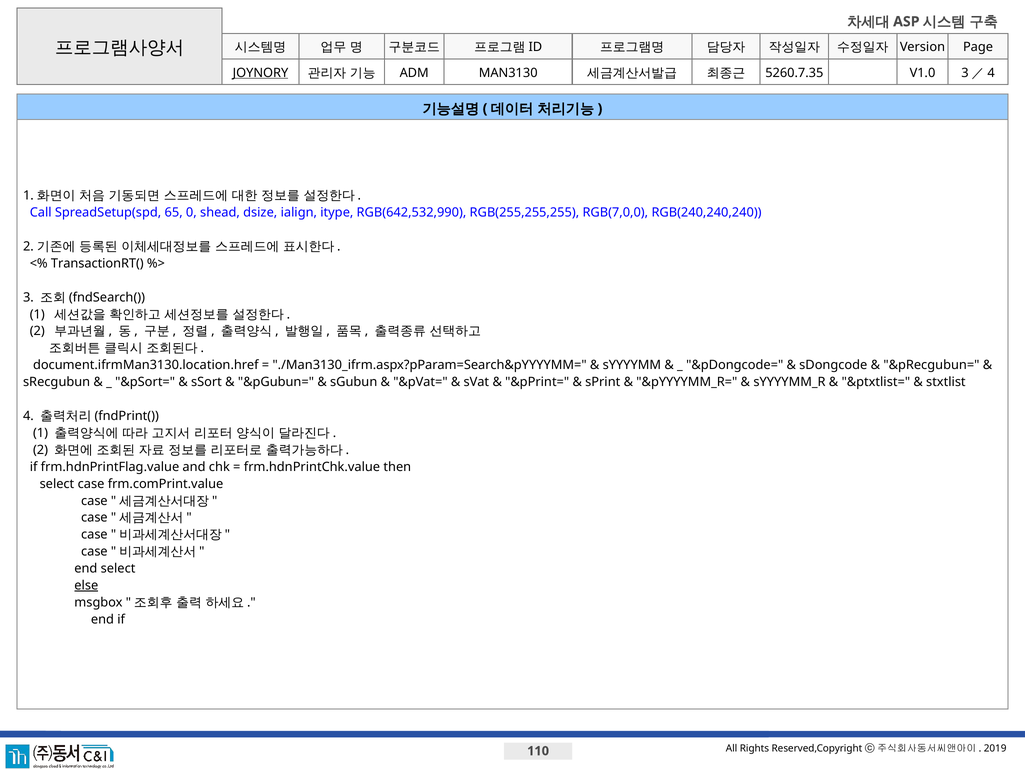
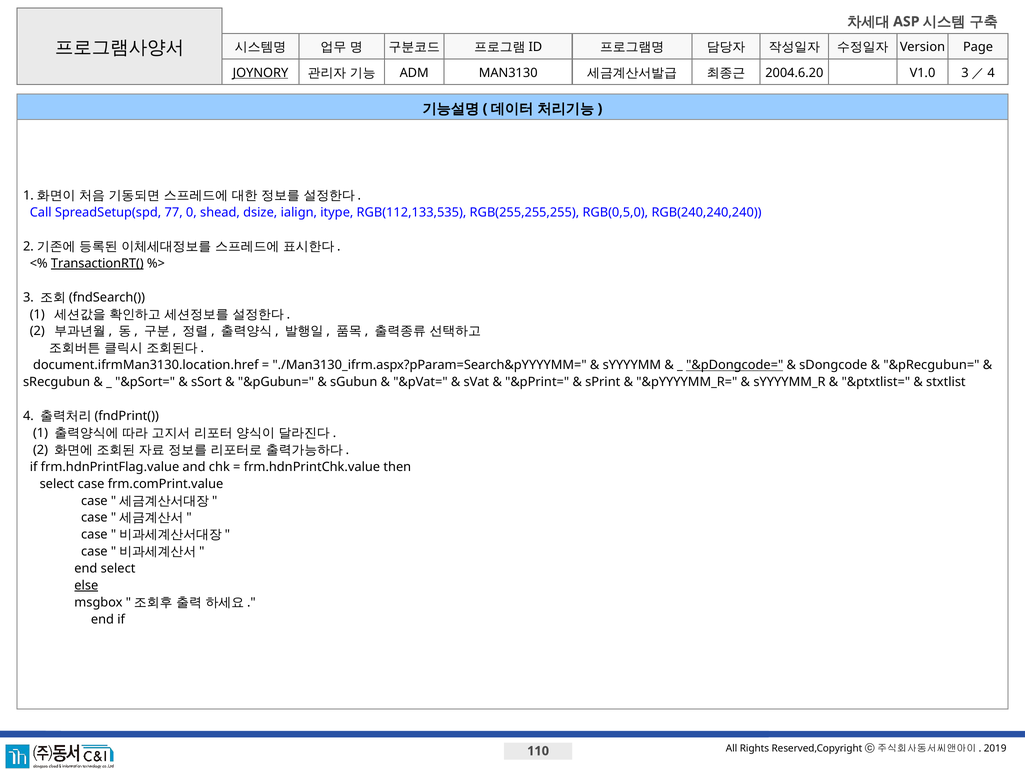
5260.7.35: 5260.7.35 -> 2004.6.20
65: 65 -> 77
RGB(642,532,990: RGB(642,532,990 -> RGB(112,133,535
RGB(7,0,0: RGB(7,0,0 -> RGB(0,5,0
TransactionRT( underline: none -> present
&pDongcode= underline: none -> present
